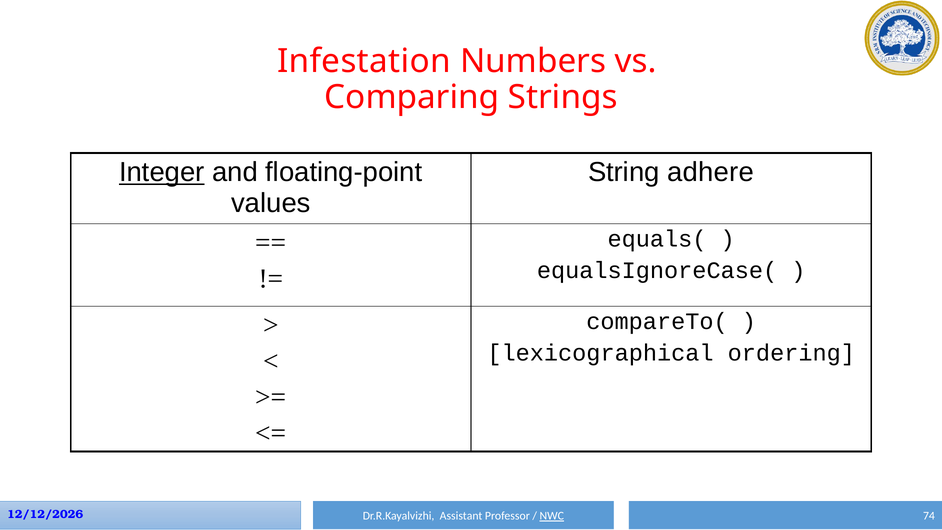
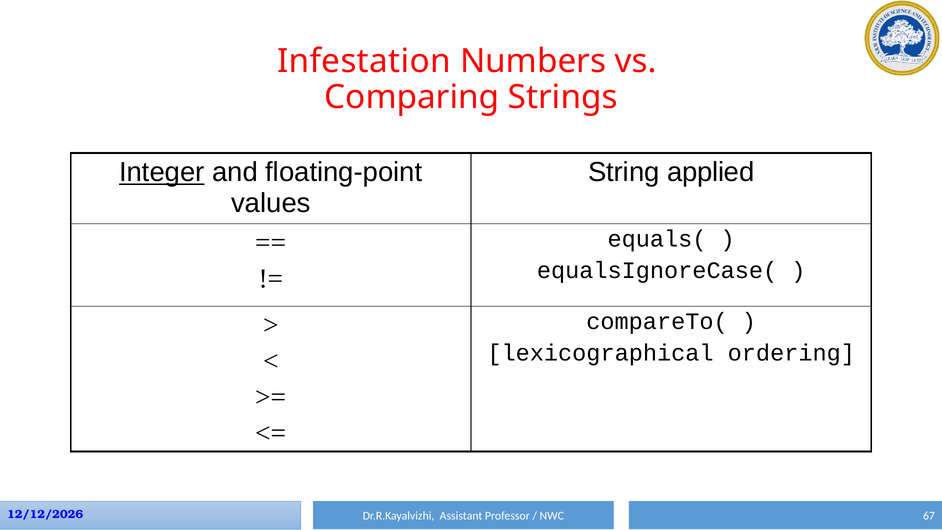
adhere: adhere -> applied
74: 74 -> 67
NWC underline: present -> none
